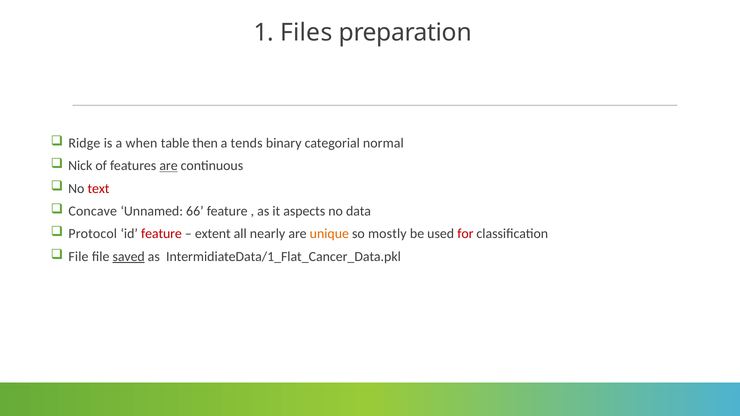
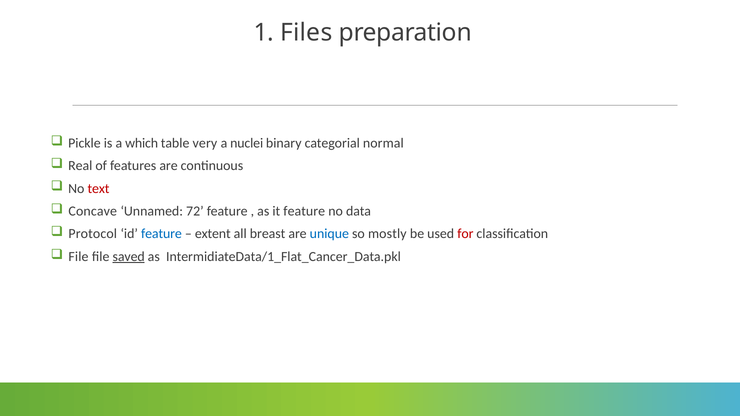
Ridge: Ridge -> Pickle
when: when -> which
then: then -> very
tends: tends -> nuclei
Nick: Nick -> Real
are at (169, 166) underline: present -> none
66: 66 -> 72
it aspects: aspects -> feature
feature at (161, 234) colour: red -> blue
nearly: nearly -> breast
unique colour: orange -> blue
